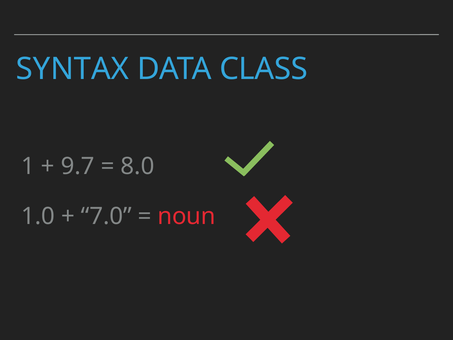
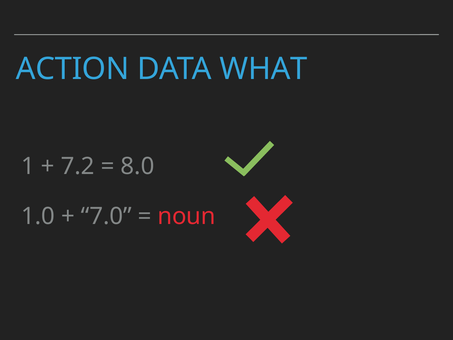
SYNTAX: SYNTAX -> ACTION
CLASS: CLASS -> WHAT
9.7: 9.7 -> 7.2
